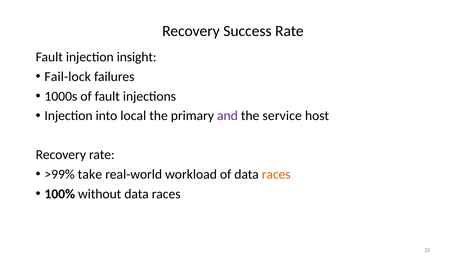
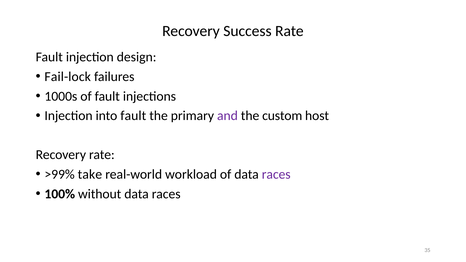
insight: insight -> design
into local: local -> fault
service: service -> custom
races at (276, 174) colour: orange -> purple
